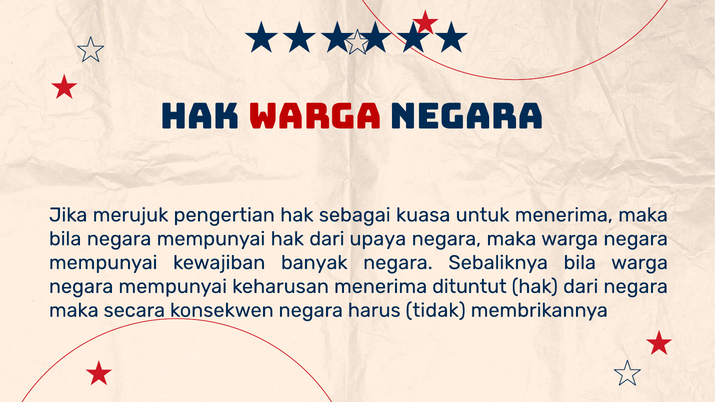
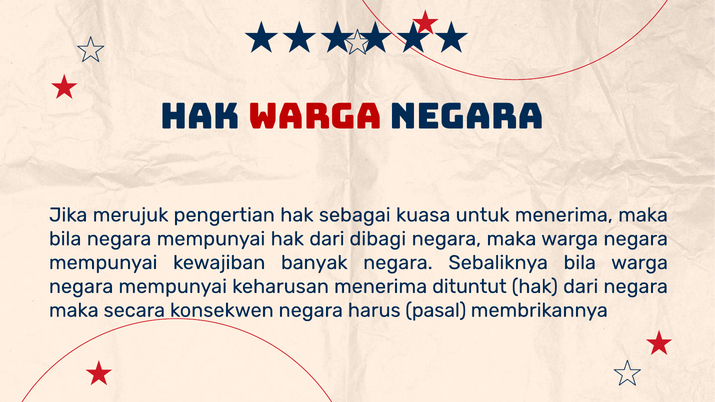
upaya: upaya -> dibagi
tidak: tidak -> pasal
